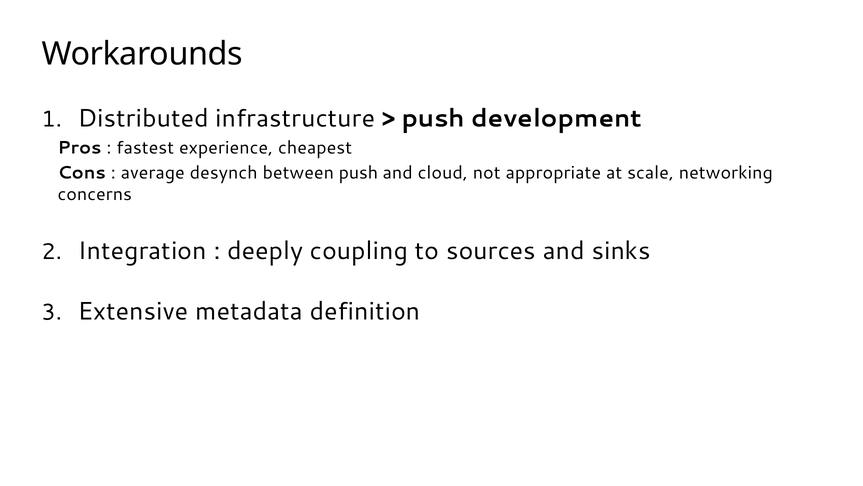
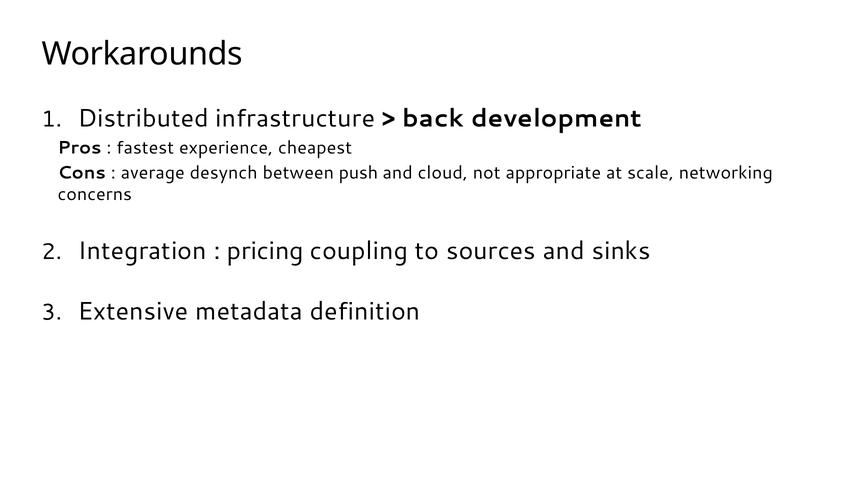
push at (433, 118): push -> back
deeply: deeply -> pricing
